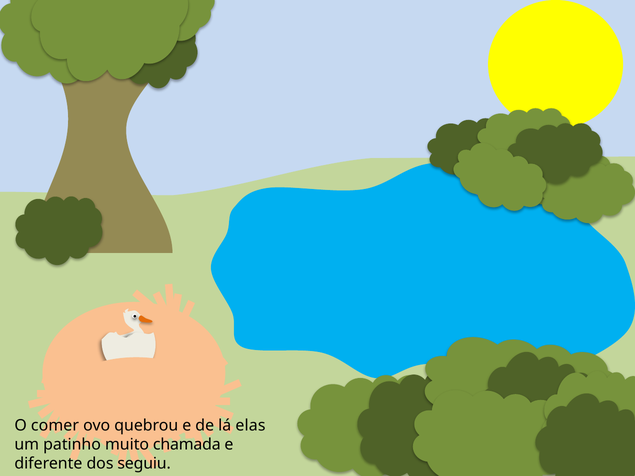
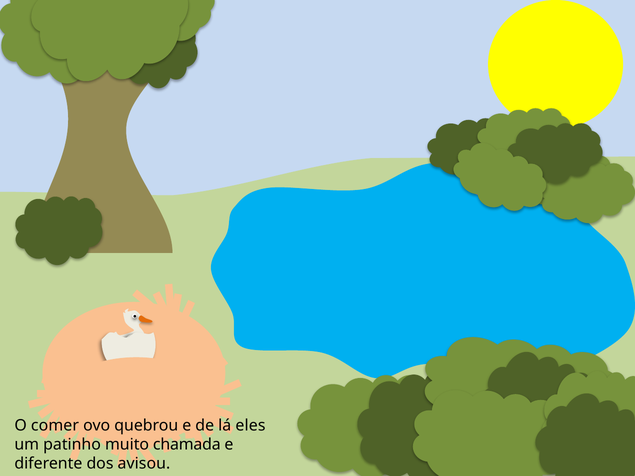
elas: elas -> eles
seguiu: seguiu -> avisou
